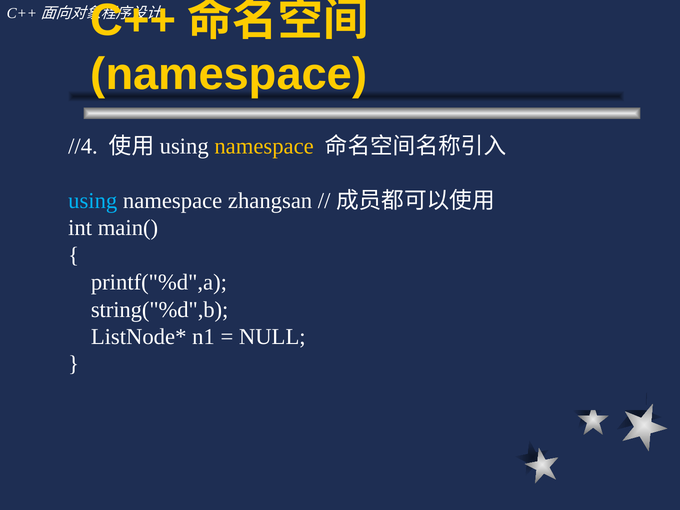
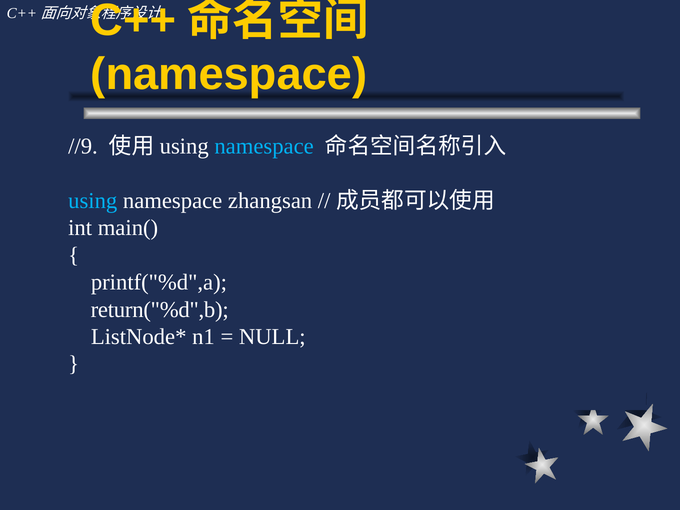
//4: //4 -> //9
namespace at (264, 146) colour: yellow -> light blue
string("%d",b: string("%d",b -> return("%d",b
